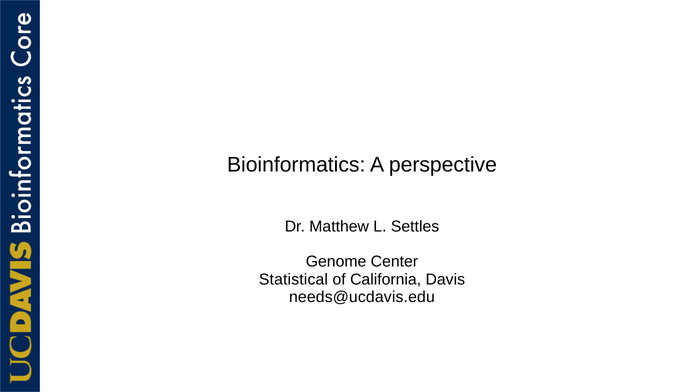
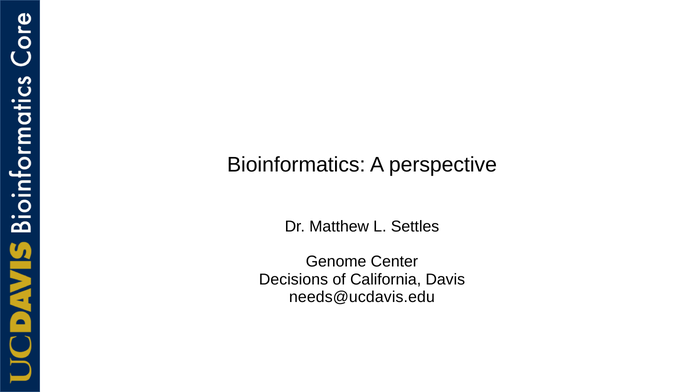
Statistical: Statistical -> Decisions
